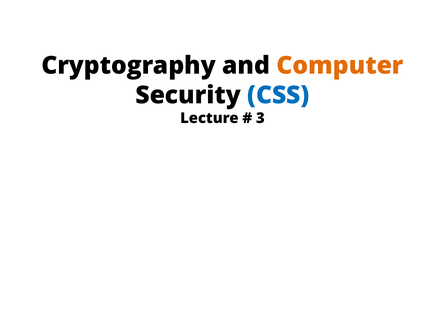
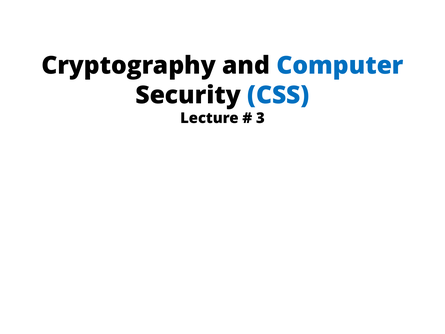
Computer colour: orange -> blue
